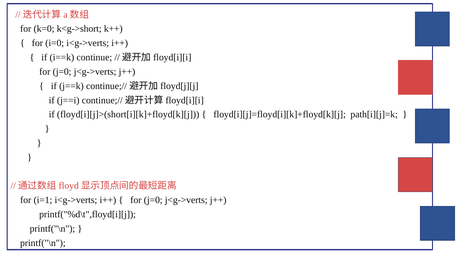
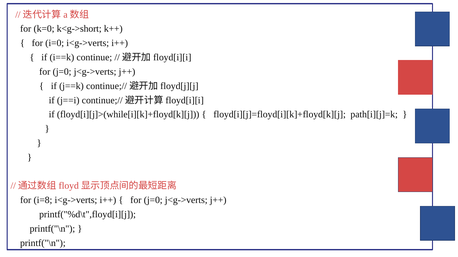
floyd[i][j]>(short[i][k]+floyd[k][j: floyd[i][j]>(short[i][k]+floyd[k][j -> floyd[i][j]>(while[i][k]+floyd[k][j
i=1: i=1 -> i=8
